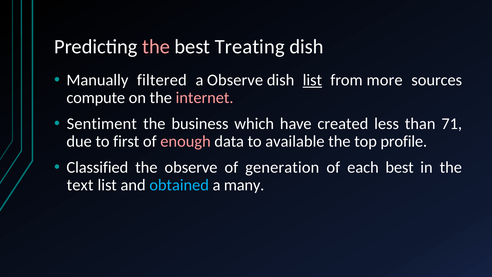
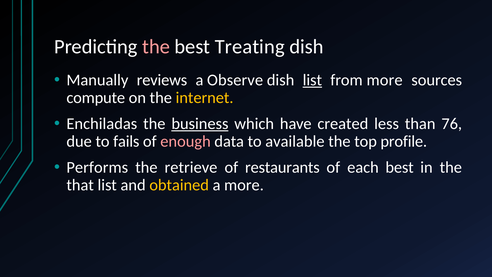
filtered: filtered -> reviews
internet colour: pink -> yellow
Sentiment: Sentiment -> Enchiladas
business underline: none -> present
71: 71 -> 76
first: first -> fails
Classified: Classified -> Performs
the observe: observe -> retrieve
generation: generation -> restaurants
text: text -> that
obtained colour: light blue -> yellow
a many: many -> more
